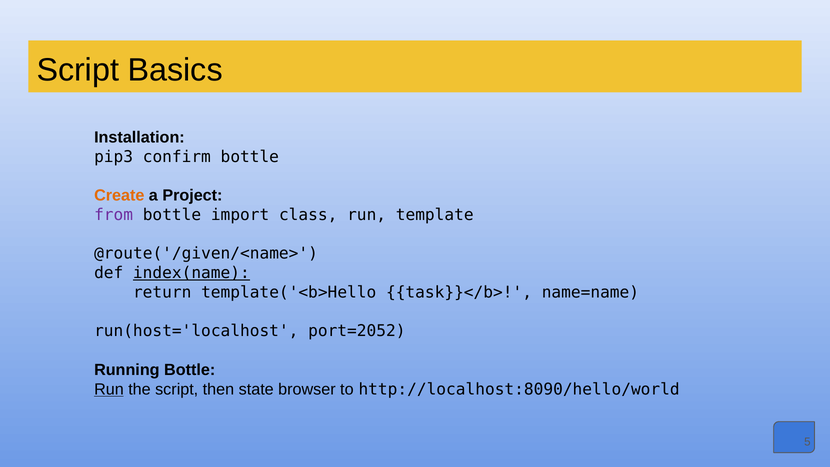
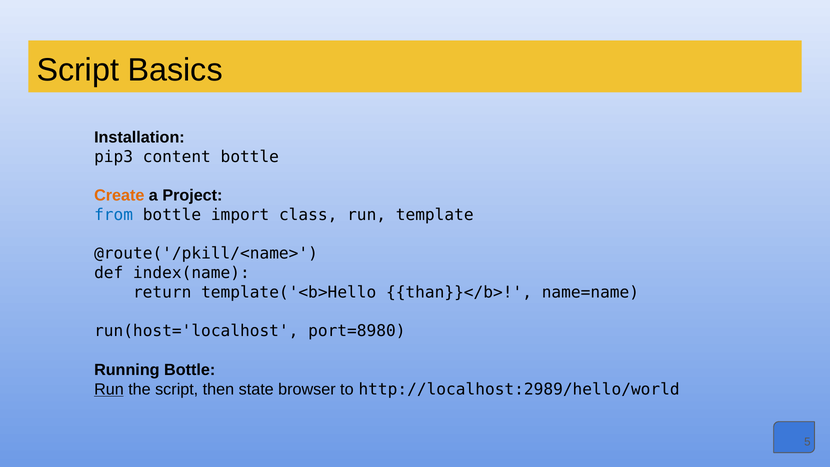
confirm: confirm -> content
from colour: purple -> blue
@route('/given/<name>: @route('/given/<name> -> @route('/pkill/<name>
index(name underline: present -> none
task}}</b>: task}}</b> -> than}}</b>
port=2052: port=2052 -> port=8980
http://localhost:8090/hello/world: http://localhost:8090/hello/world -> http://localhost:2989/hello/world
